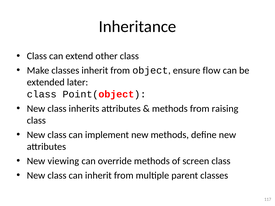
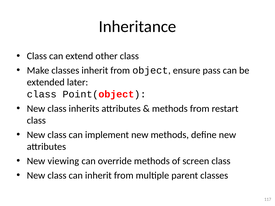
flow: flow -> pass
raising: raising -> restart
